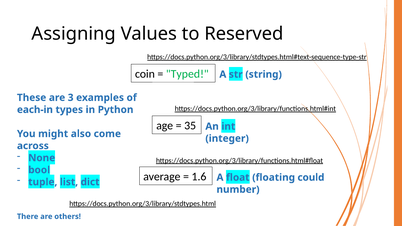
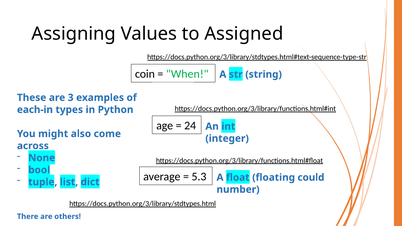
Reserved: Reserved -> Assigned
Typed: Typed -> When
35: 35 -> 24
1.6: 1.6 -> 5.3
